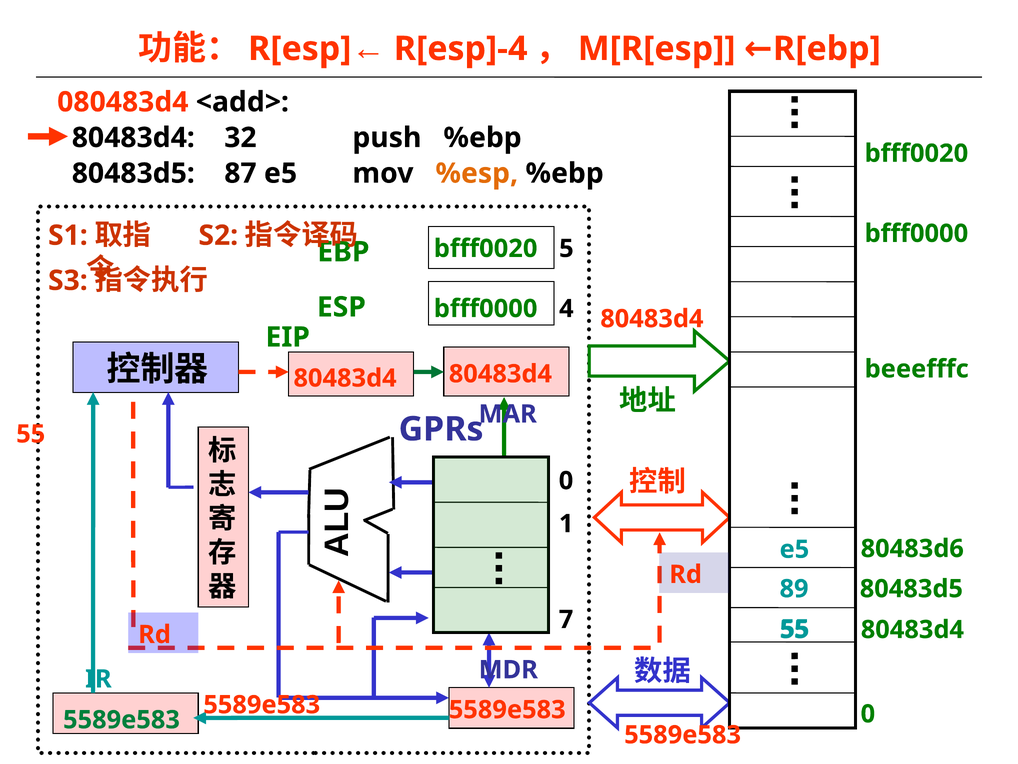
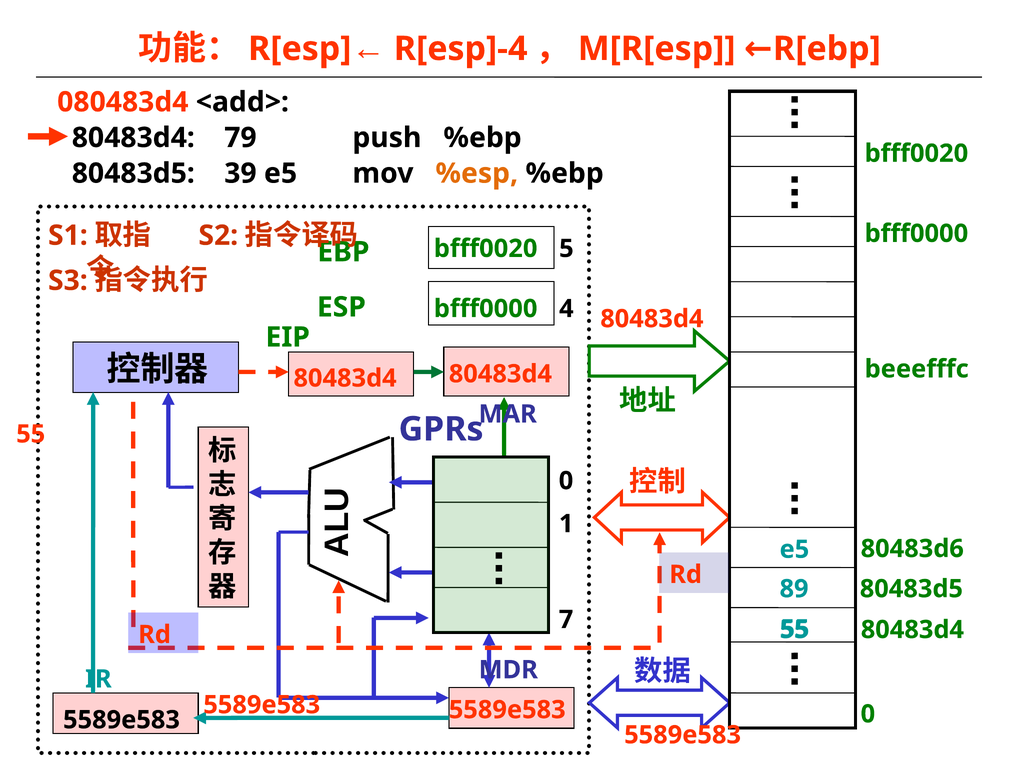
32: 32 -> 79
87: 87 -> 39
5589e583 at (121, 719) colour: green -> black
